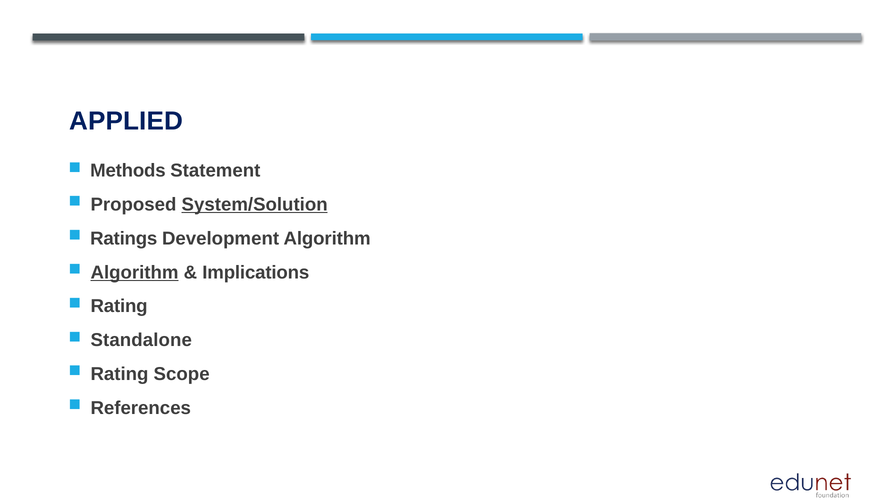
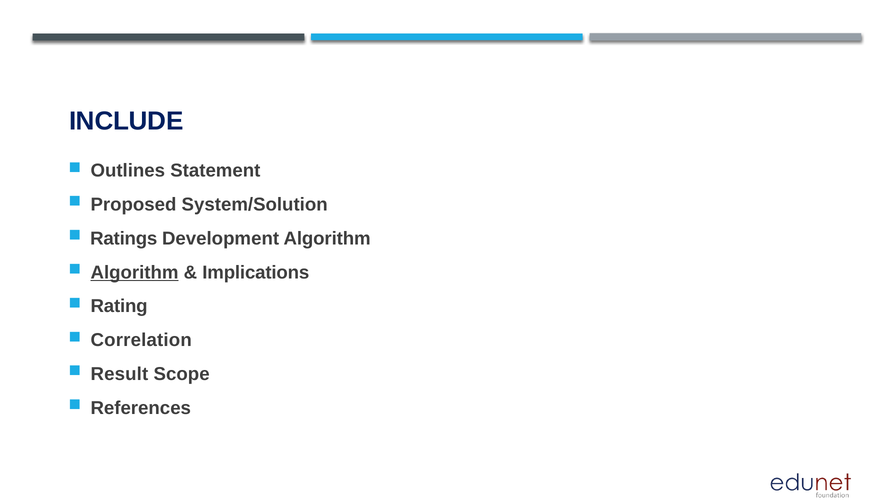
APPLIED: APPLIED -> INCLUDE
Methods: Methods -> Outlines
System/Solution underline: present -> none
Standalone: Standalone -> Correlation
Rating at (119, 374): Rating -> Result
